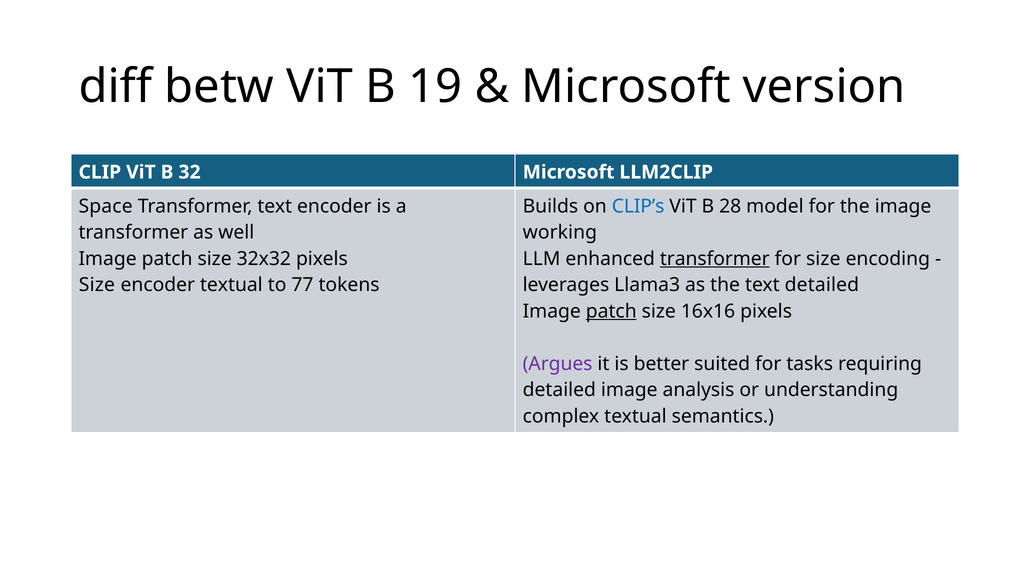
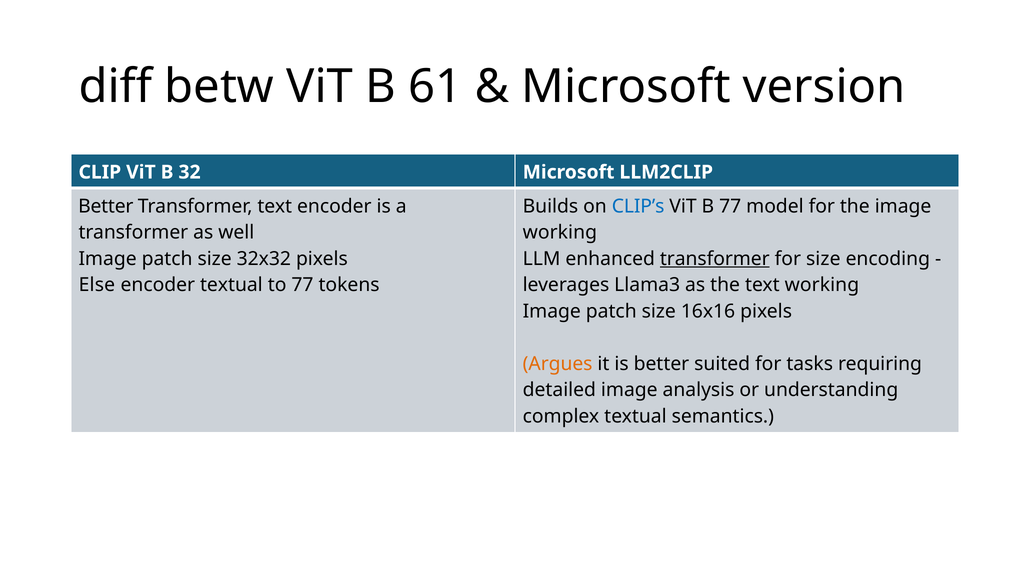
19: 19 -> 61
Space at (106, 206): Space -> Better
B 28: 28 -> 77
Size at (97, 285): Size -> Else
text detailed: detailed -> working
patch at (611, 311) underline: present -> none
Argues colour: purple -> orange
